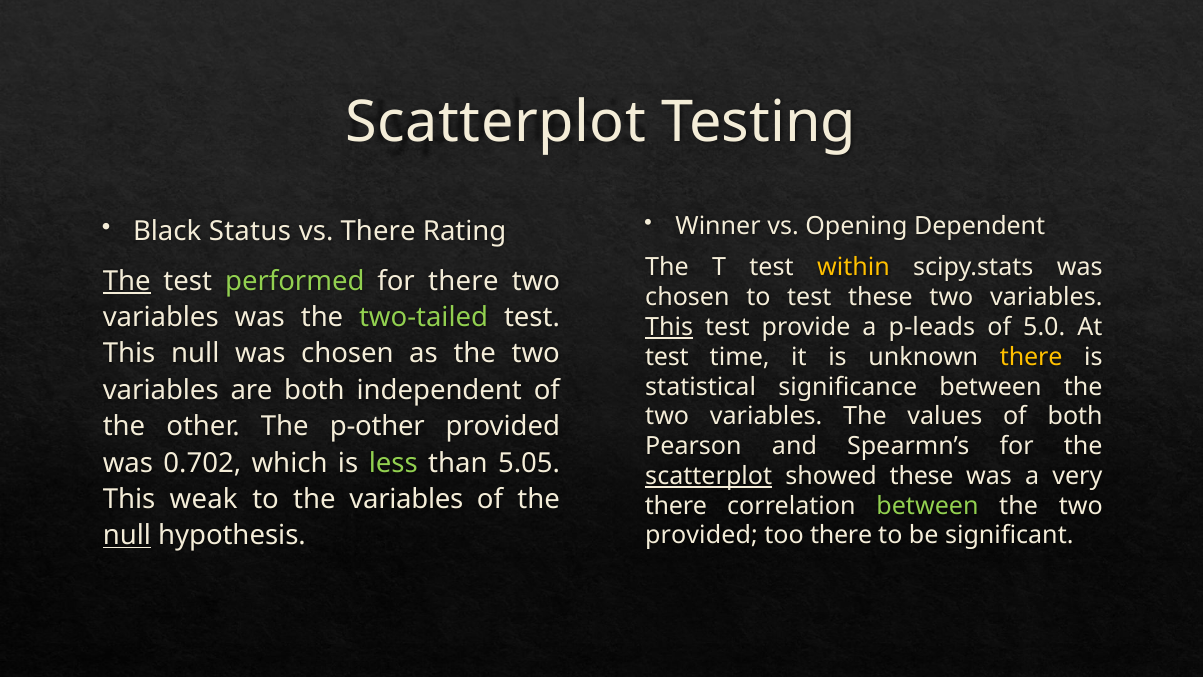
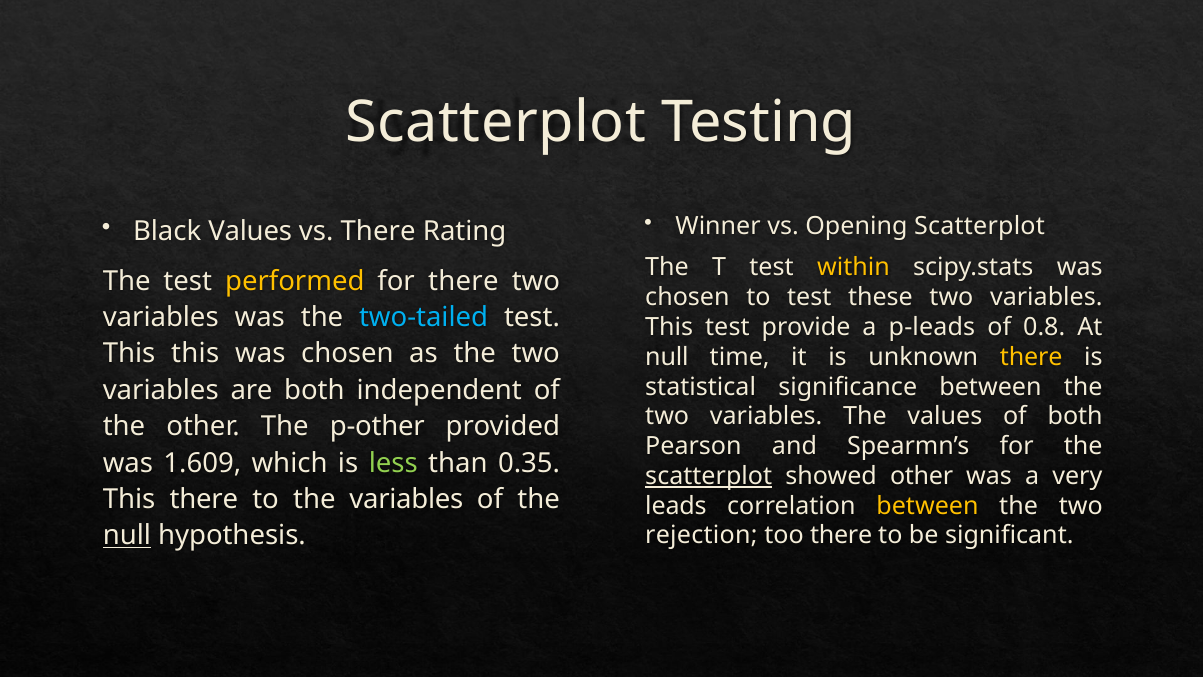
Opening Dependent: Dependent -> Scatterplot
Black Status: Status -> Values
The at (127, 281) underline: present -> none
performed colour: light green -> yellow
two-tailed colour: light green -> light blue
This at (669, 327) underline: present -> none
5.0: 5.0 -> 0.8
This null: null -> this
test at (667, 357): test -> null
0.702: 0.702 -> 1.609
5.05: 5.05 -> 0.35
showed these: these -> other
This weak: weak -> there
there at (676, 506): there -> leads
between at (927, 506) colour: light green -> yellow
provided at (701, 535): provided -> rejection
